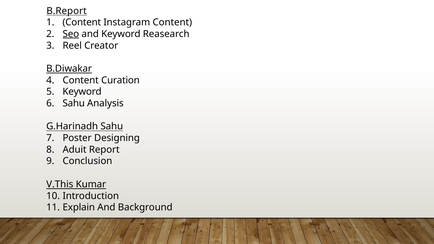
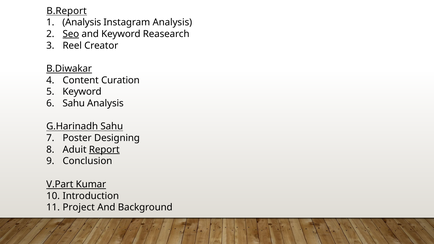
Content at (82, 22): Content -> Analysis
Instagram Content: Content -> Analysis
Report underline: none -> present
V.This: V.This -> V.Part
Explain: Explain -> Project
